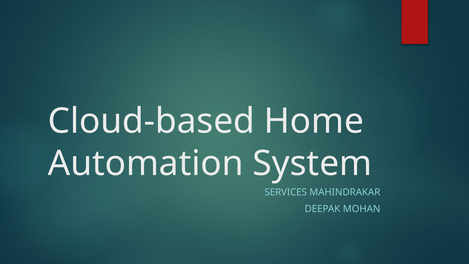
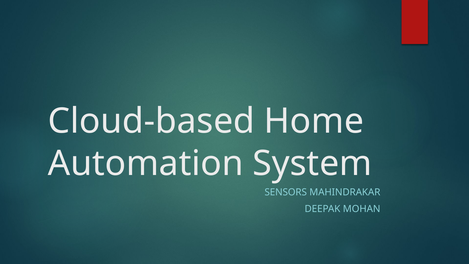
SERVICES: SERVICES -> SENSORS
